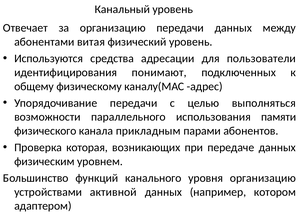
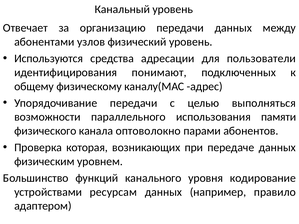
витая: витая -> узлов
прикладным: прикладным -> оптоволокно
уровня организацию: организацию -> кодирование
активной: активной -> ресурсам
котором: котором -> правило
